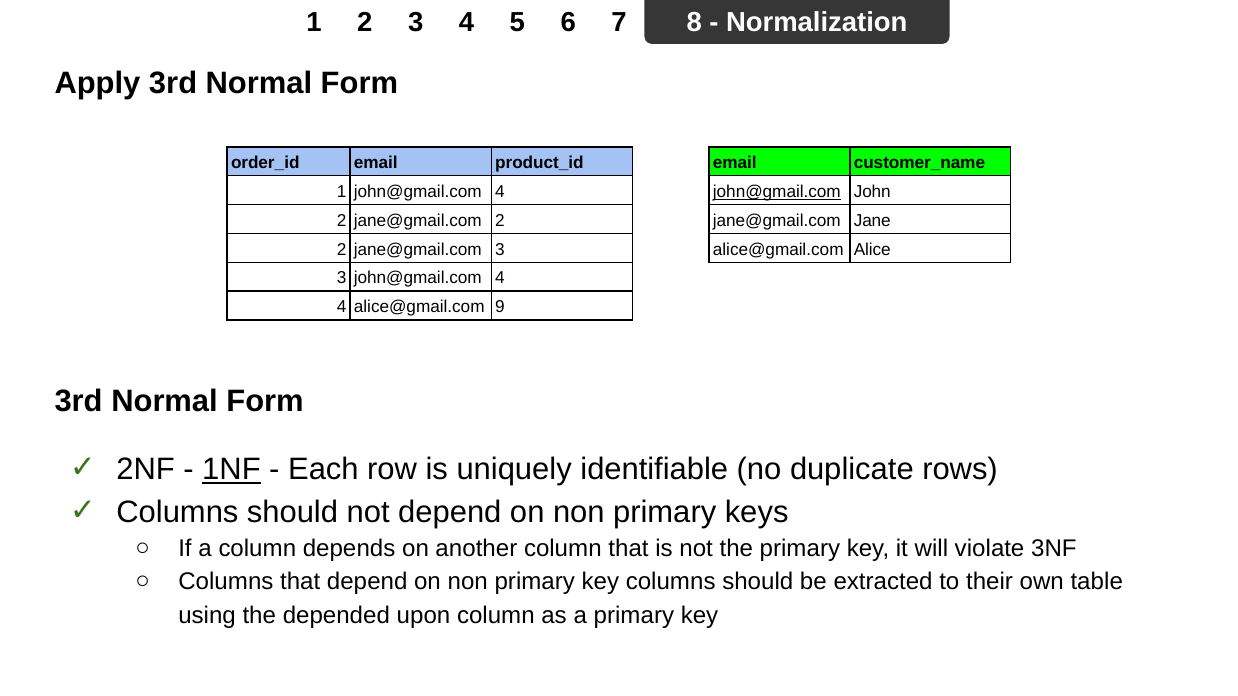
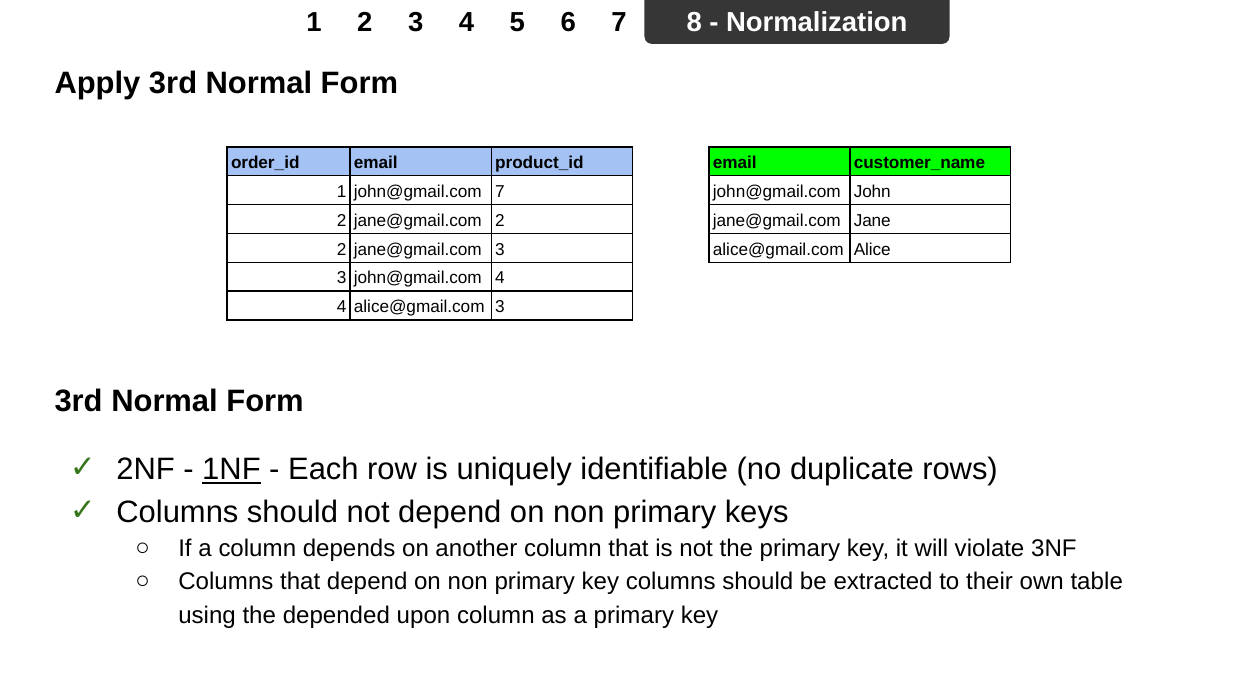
1 john@gmail.com 4: 4 -> 7
john@gmail.com at (777, 192) underline: present -> none
alice@gmail.com 9: 9 -> 3
